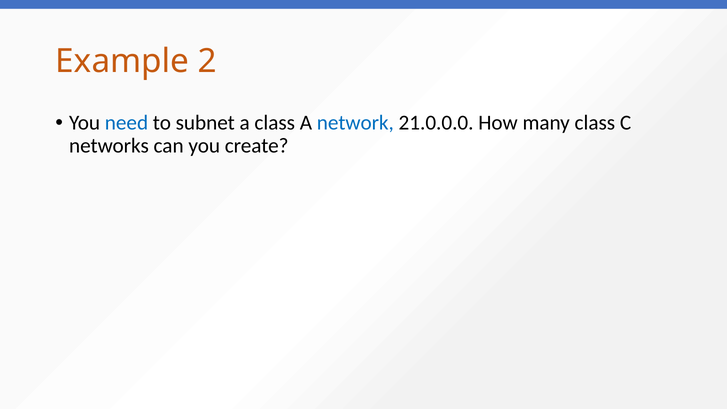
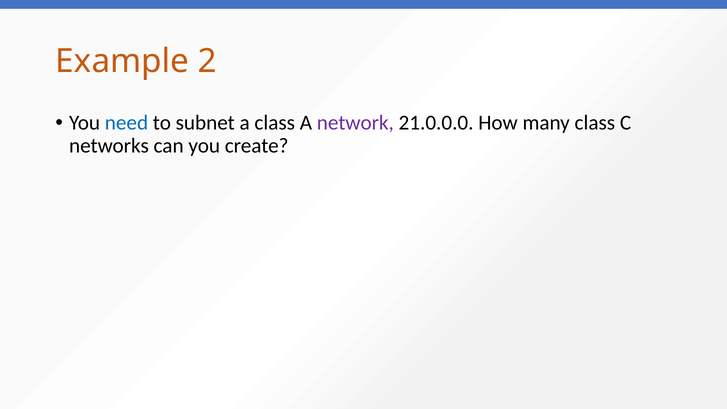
network colour: blue -> purple
